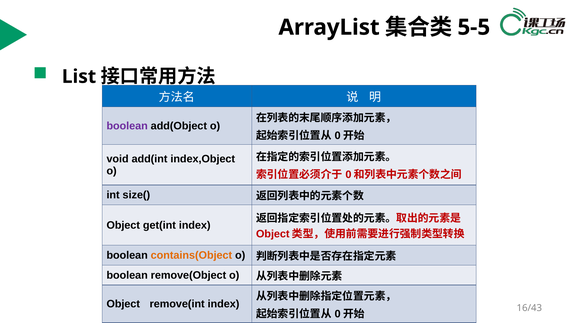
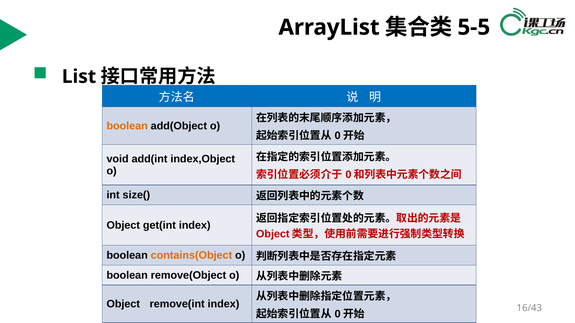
boolean at (127, 126) colour: purple -> orange
